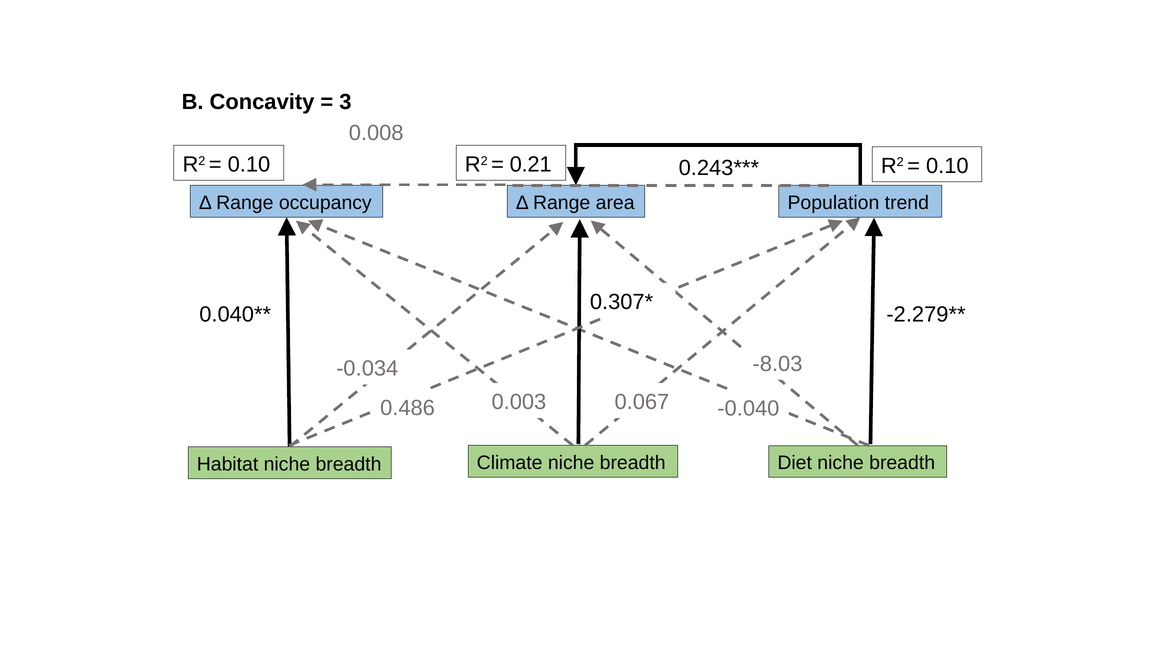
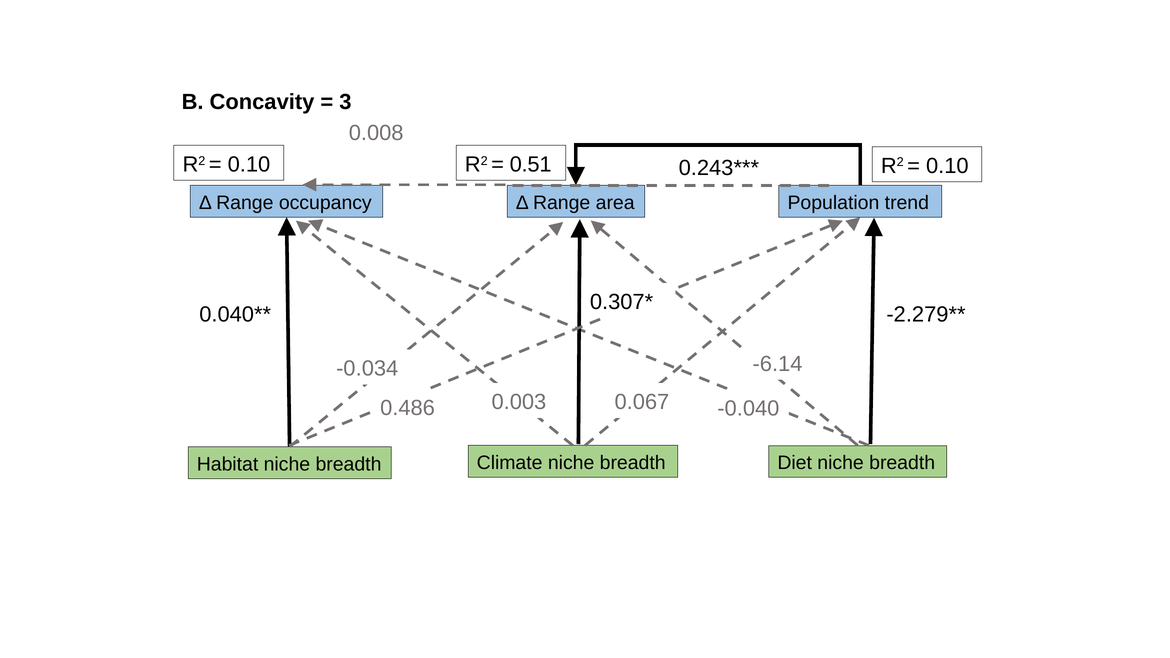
0.21: 0.21 -> 0.51
-8.03: -8.03 -> -6.14
